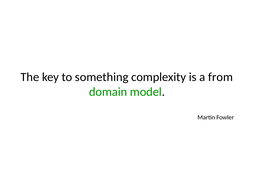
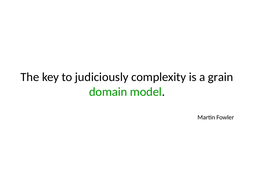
something: something -> judiciously
from: from -> grain
